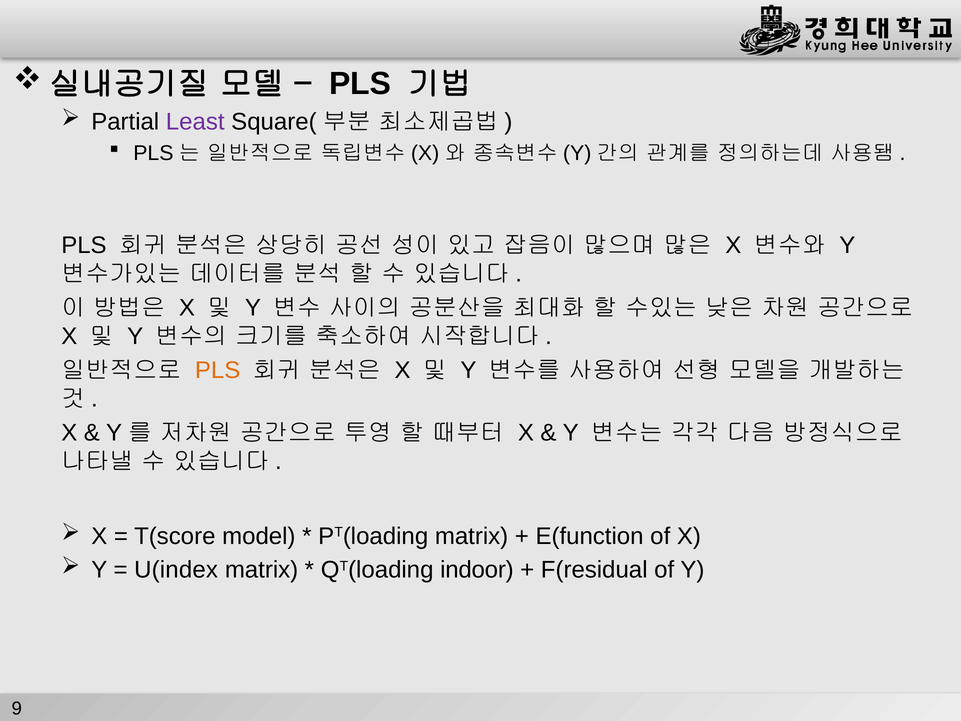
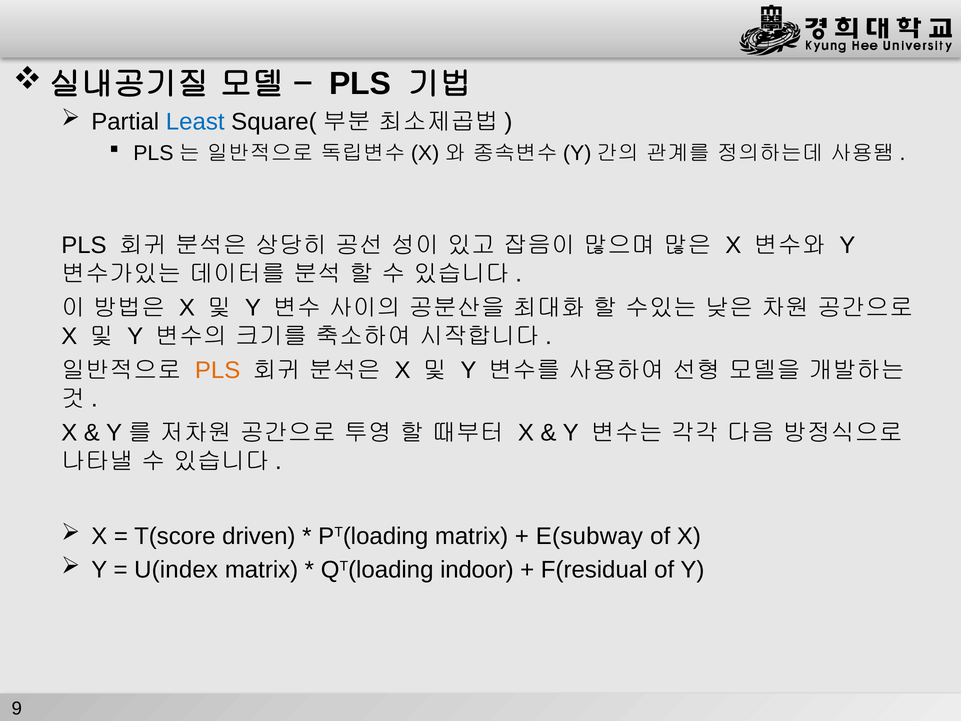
Least colour: purple -> blue
model: model -> driven
E(function: E(function -> E(subway
